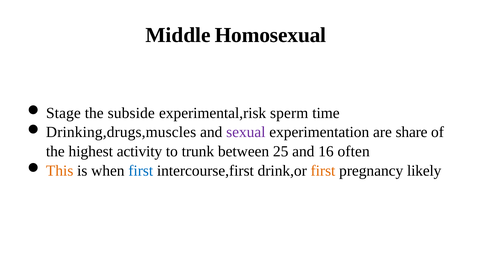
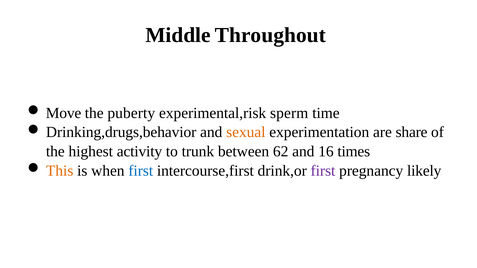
Homosexual: Homosexual -> Throughout
Stage: Stage -> Move
subside: subside -> puberty
Drinking,drugs,muscles: Drinking,drugs,muscles -> Drinking,drugs,behavior
sexual colour: purple -> orange
25: 25 -> 62
often: often -> times
first at (323, 171) colour: orange -> purple
